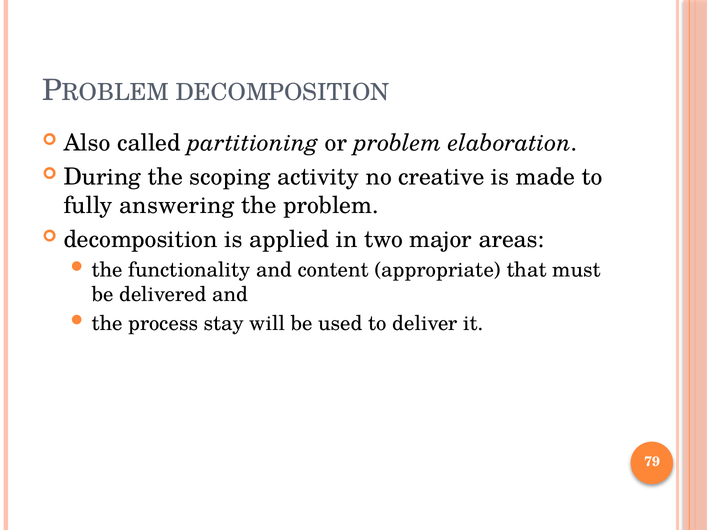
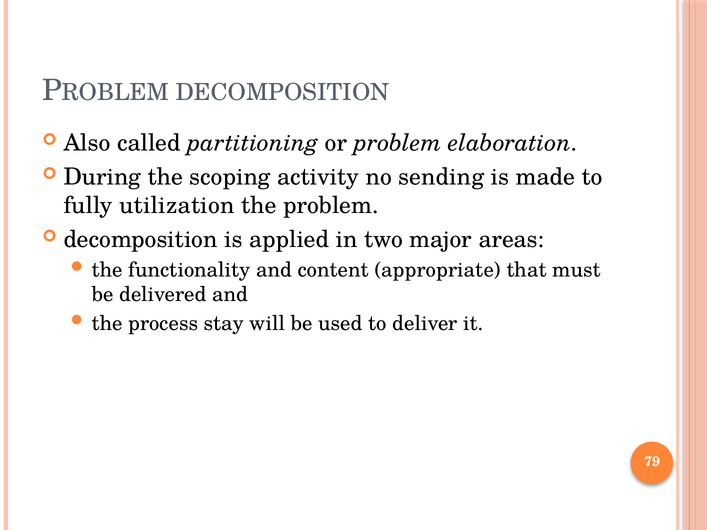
creative: creative -> sending
answering: answering -> utilization
